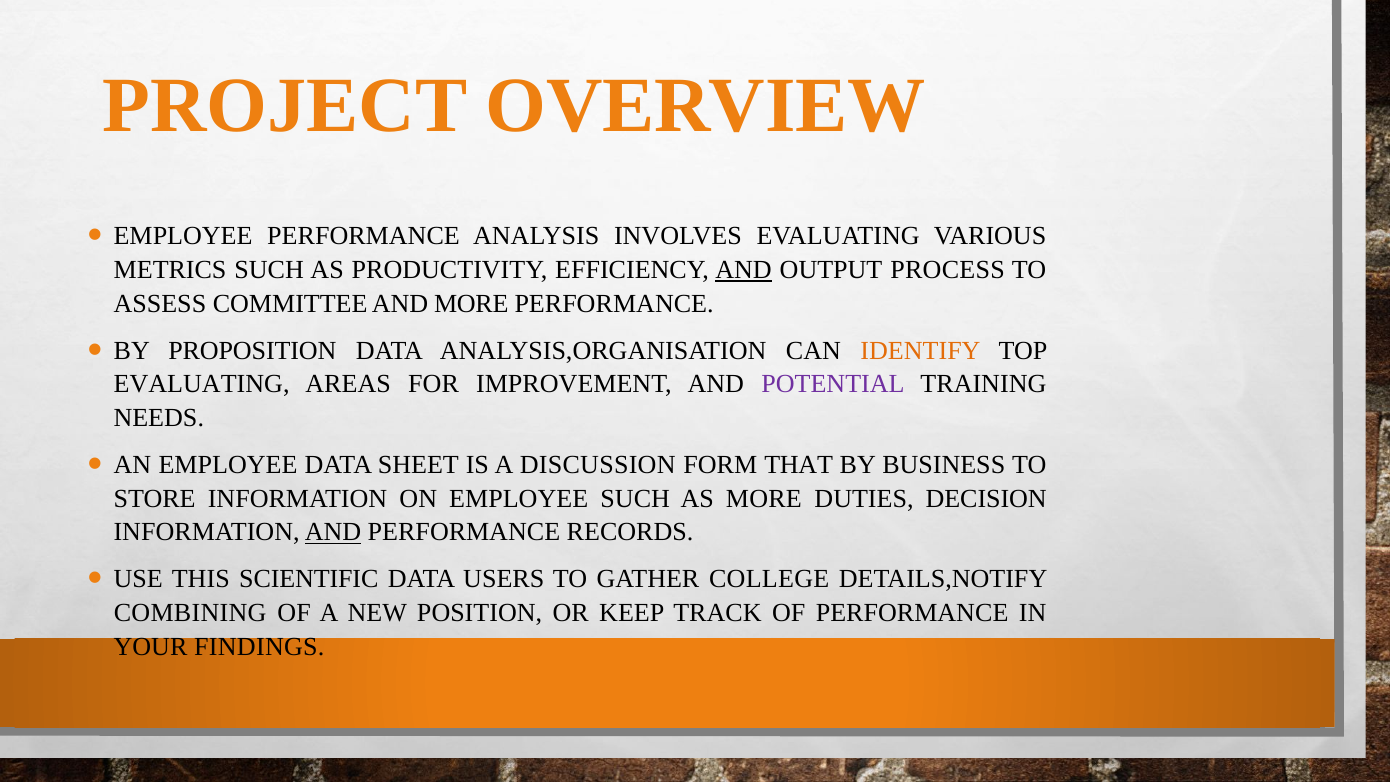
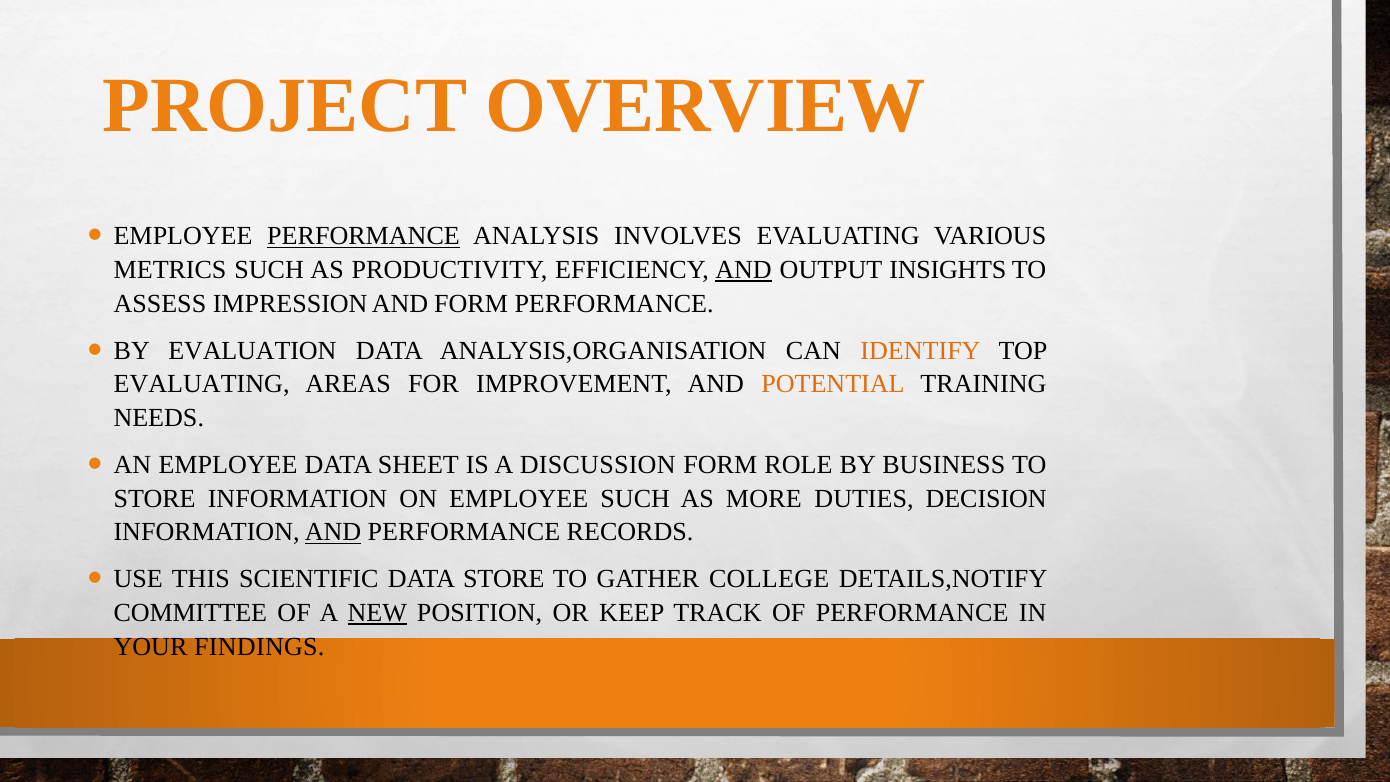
PERFORMANCE at (364, 236) underline: none -> present
PROCESS: PROCESS -> INSIGHTS
COMMITTEE: COMMITTEE -> IMPRESSION
AND MORE: MORE -> FORM
PROPOSITION: PROPOSITION -> EVALUATION
POTENTIAL colour: purple -> orange
THAT: THAT -> ROLE
DATA USERS: USERS -> STORE
COMBINING: COMBINING -> COMMITTEE
NEW underline: none -> present
